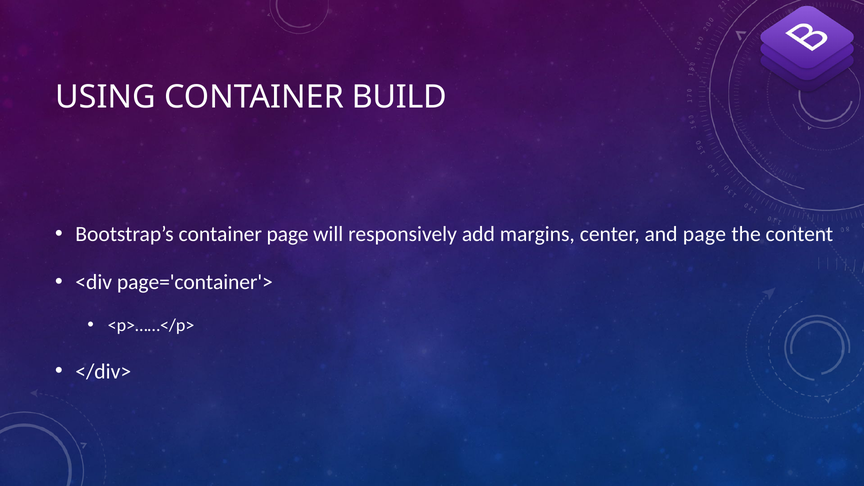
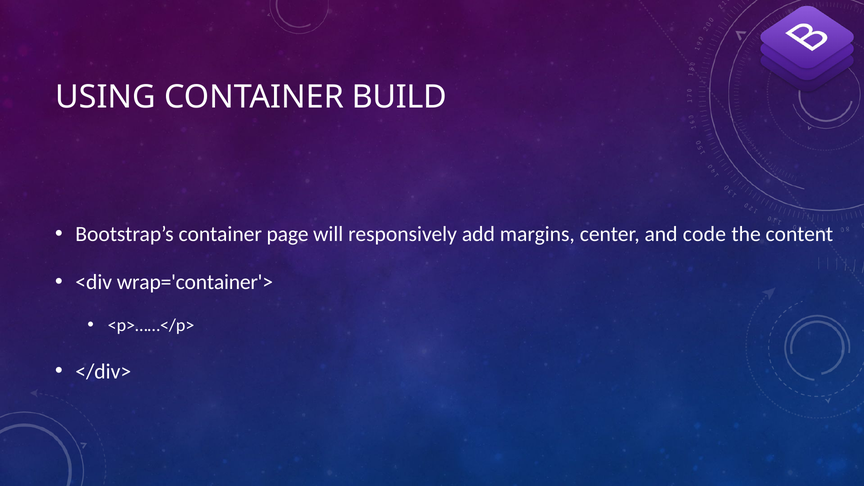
and page: page -> code
page='container'>: page='container'> -> wrap='container'>
